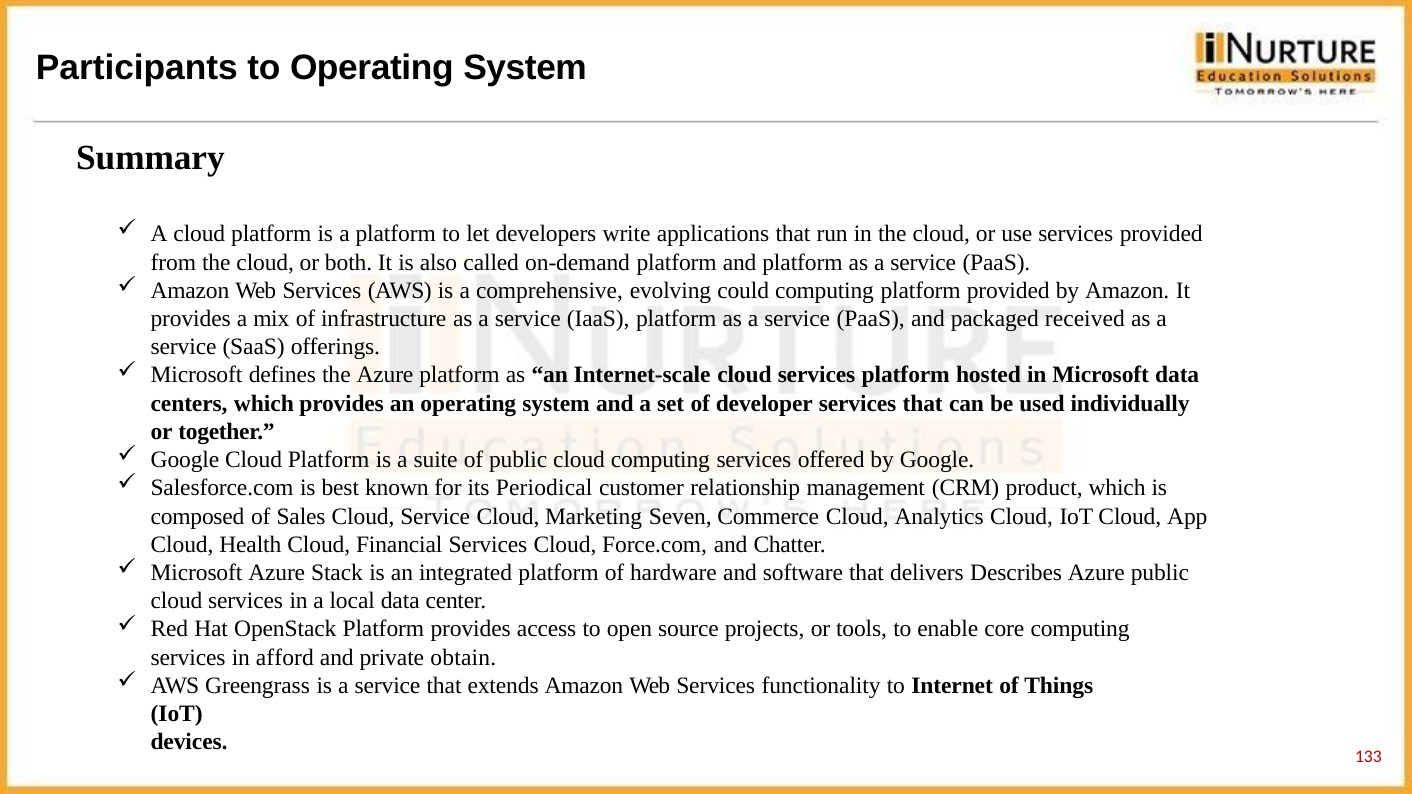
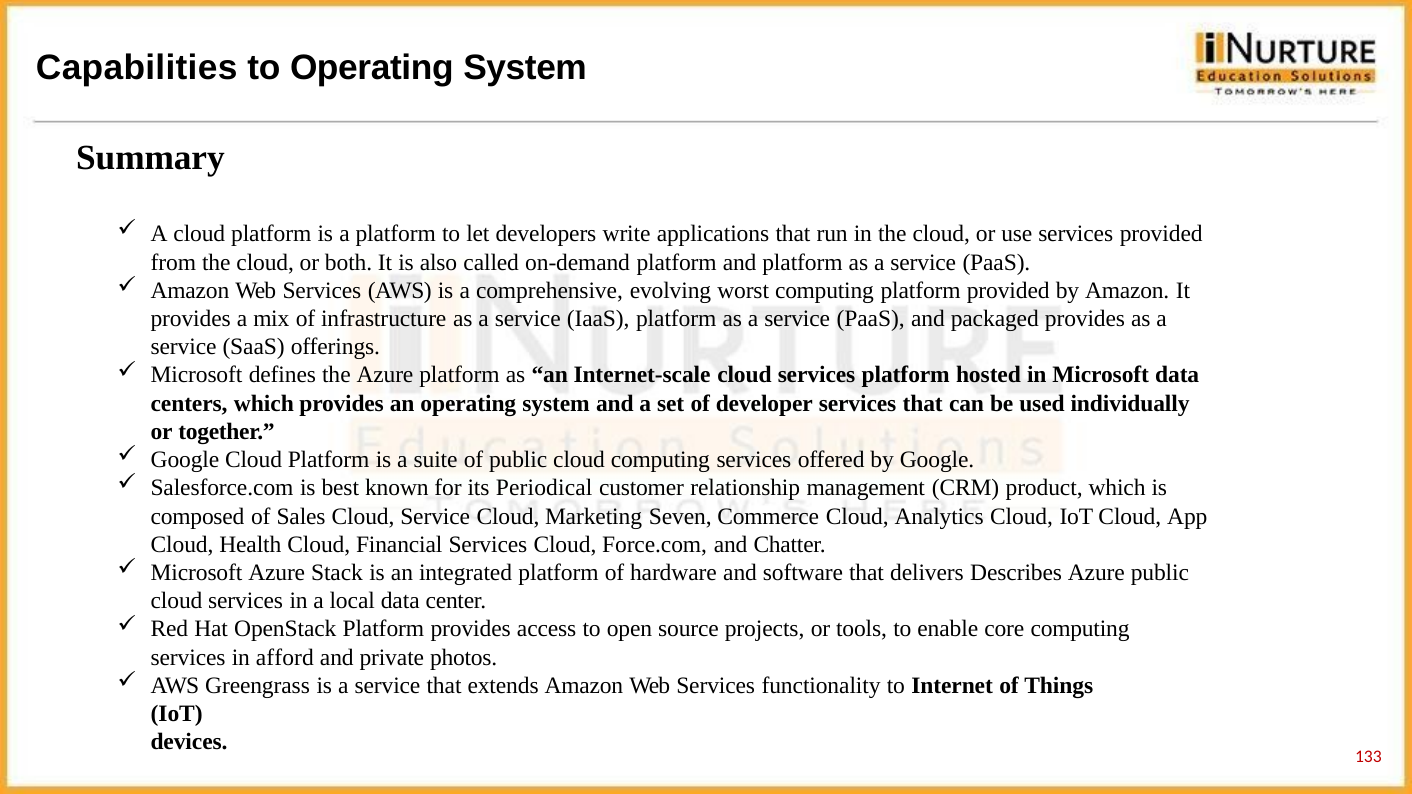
Participants: Participants -> Capabilities
could: could -> worst
packaged received: received -> provides
obtain: obtain -> photos
